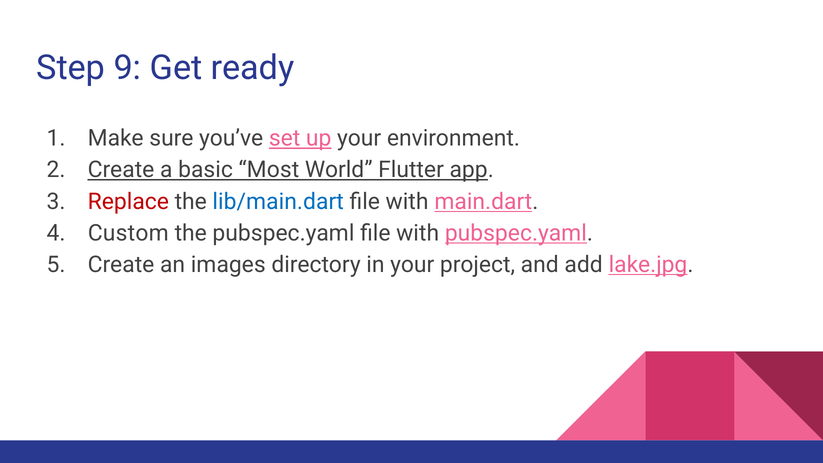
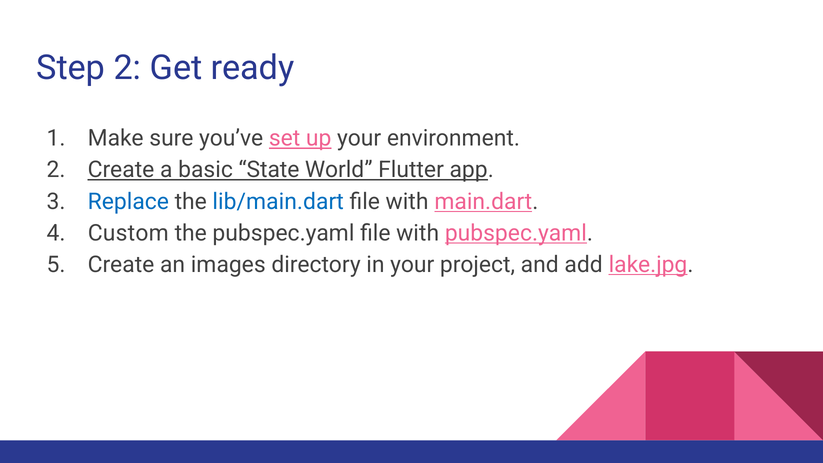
Step 9: 9 -> 2
Most: Most -> State
Replace colour: red -> blue
